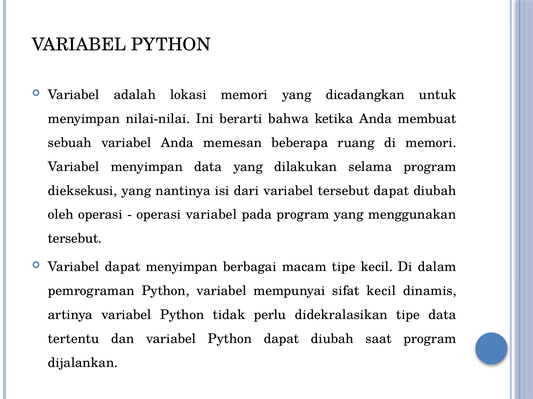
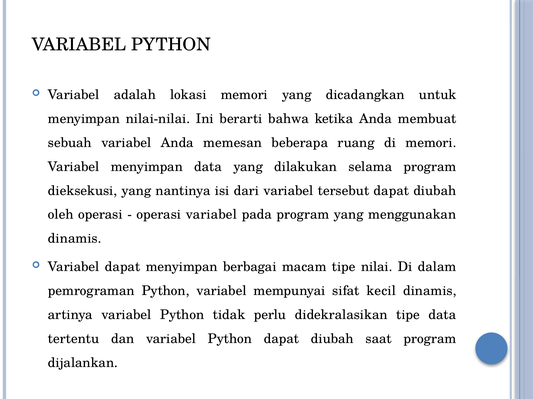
tersebut at (75, 239): tersebut -> dinamis
tipe kecil: kecil -> nilai
